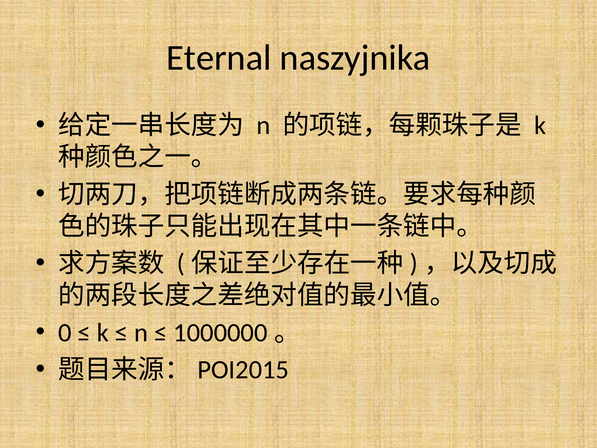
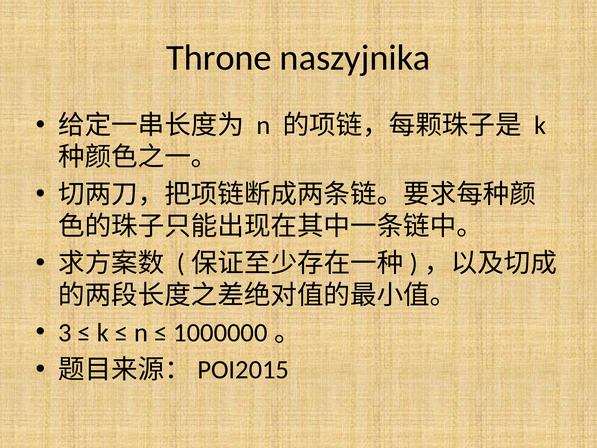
Eternal: Eternal -> Throne
0: 0 -> 3
